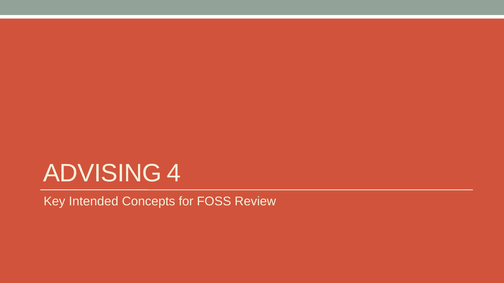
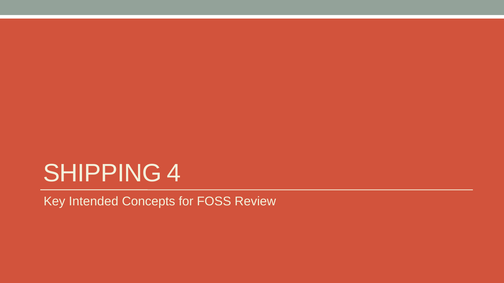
ADVISING: ADVISING -> SHIPPING
